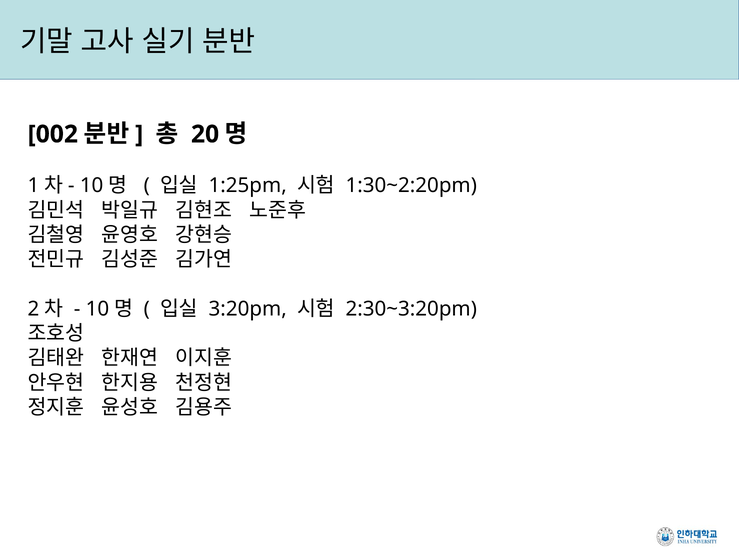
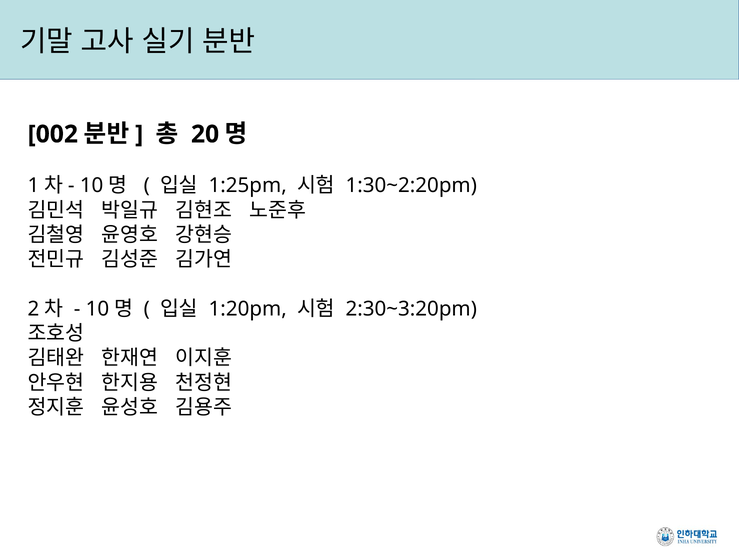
3:20pm: 3:20pm -> 1:20pm
